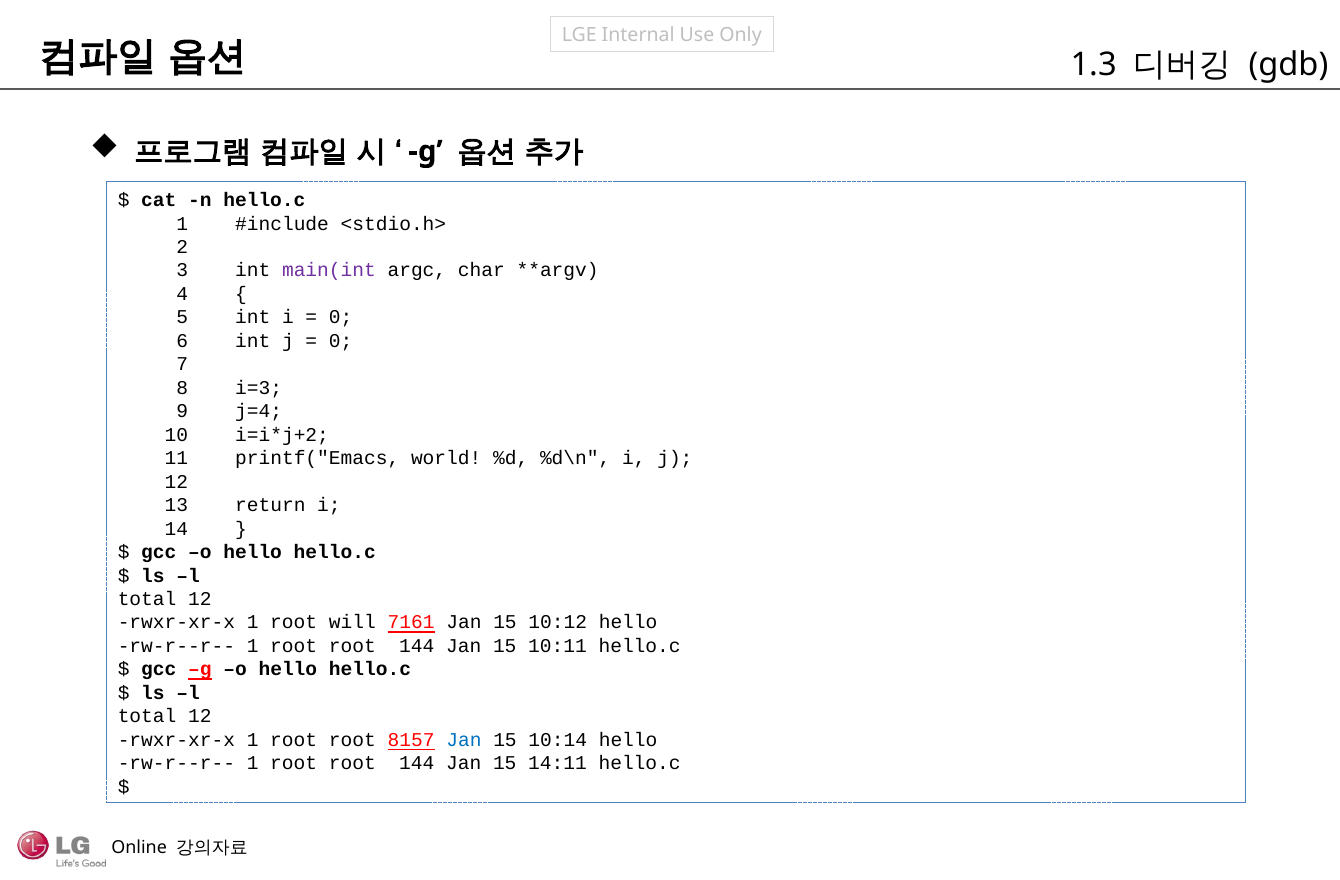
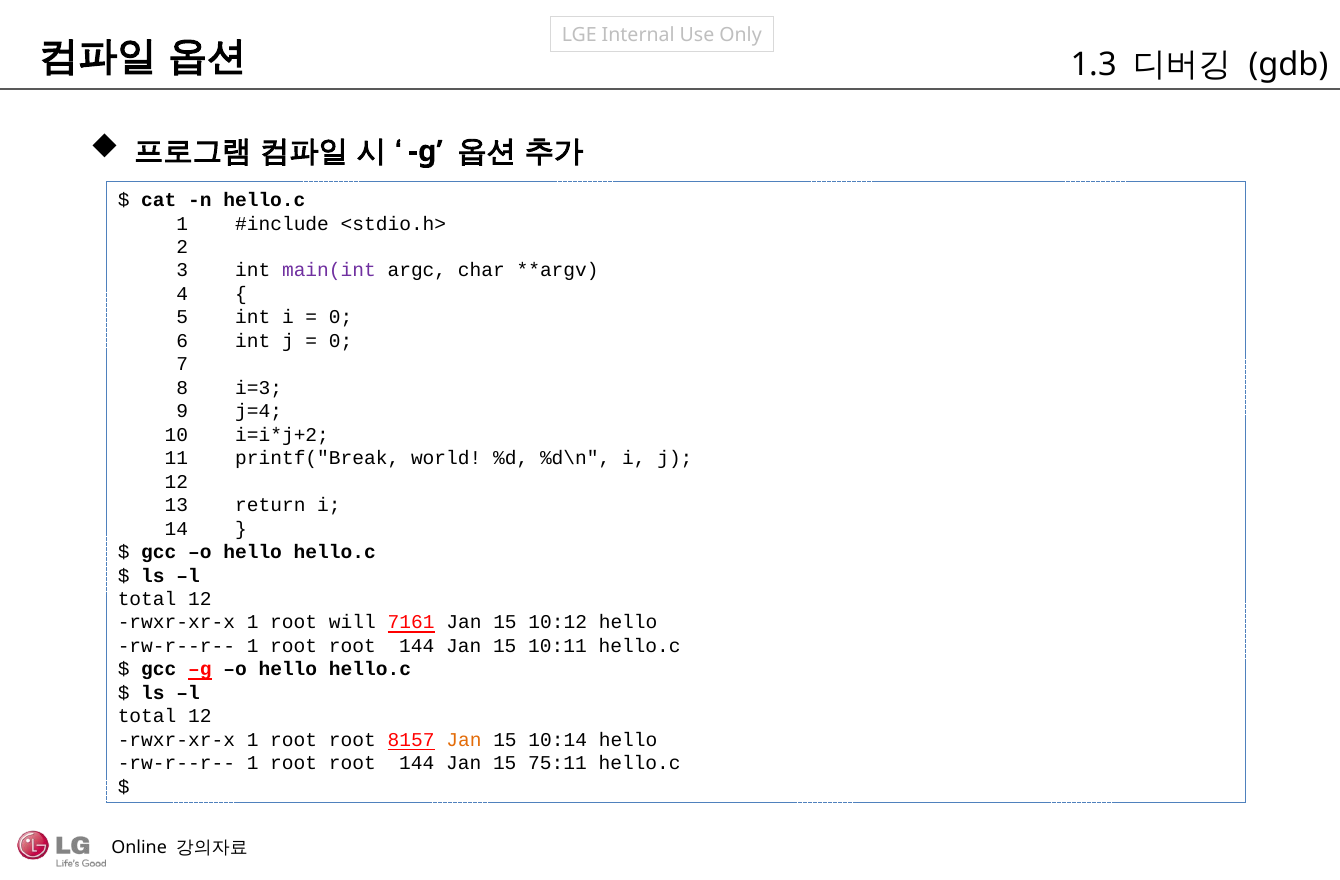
printf("Emacs: printf("Emacs -> printf("Break
Jan at (464, 740) colour: blue -> orange
14:11: 14:11 -> 75:11
